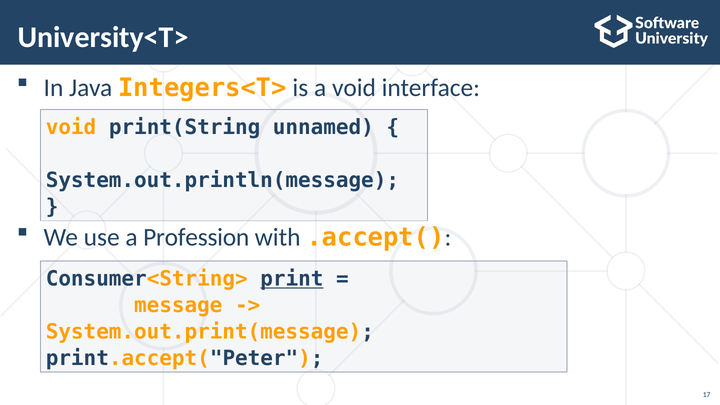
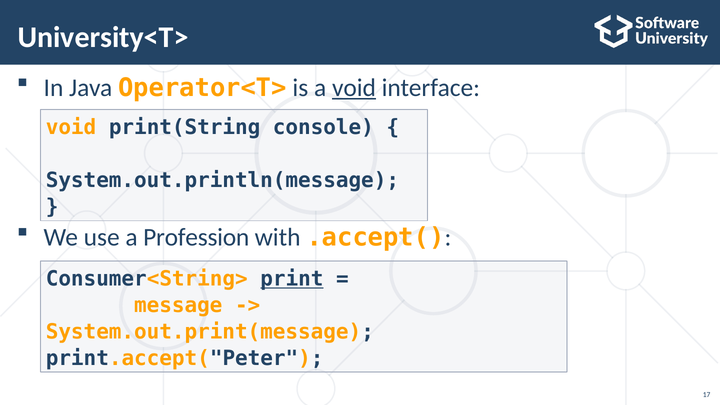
Integers<T>: Integers<T> -> Operator<T>
void at (354, 88) underline: none -> present
unnamed: unnamed -> console
